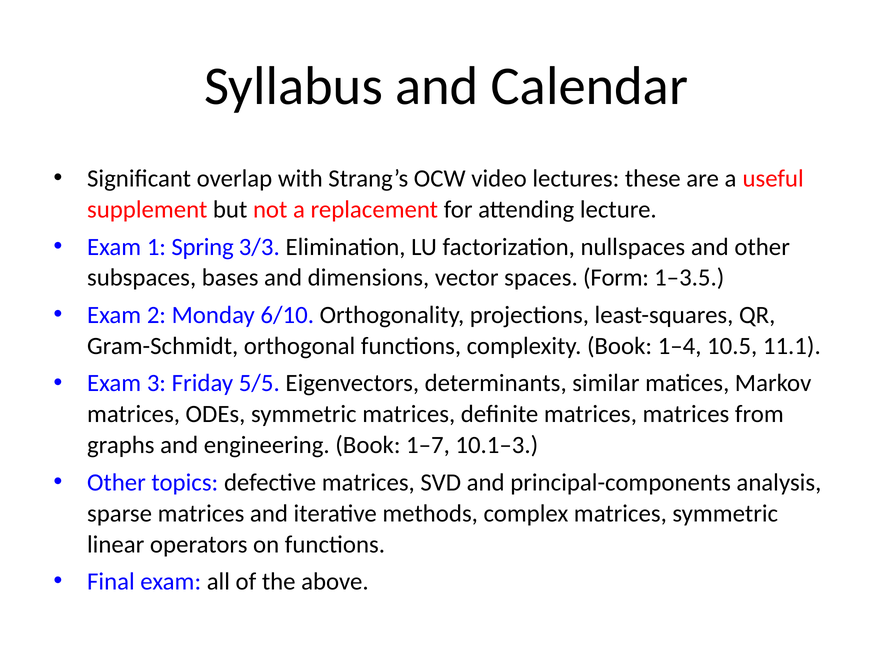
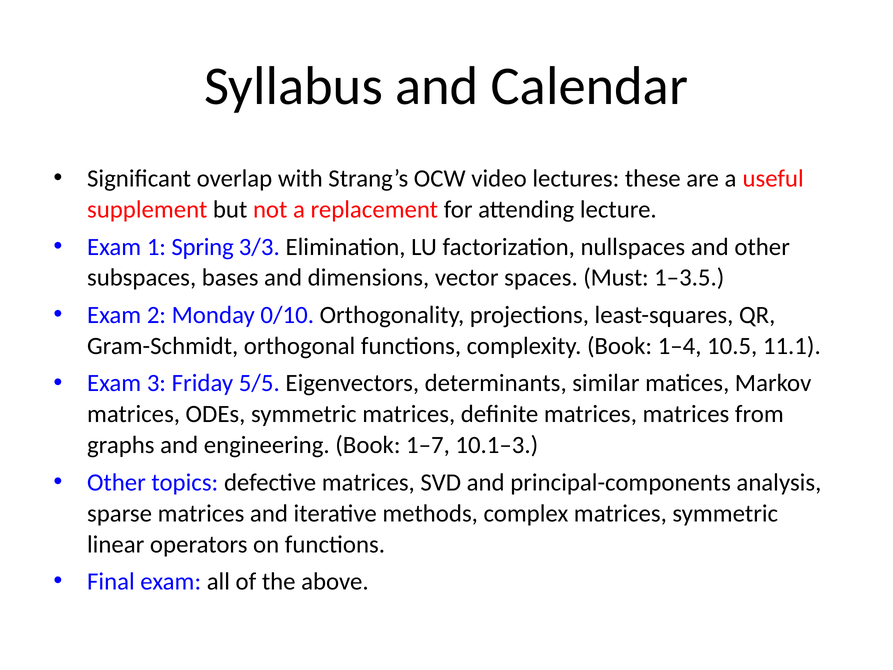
Form: Form -> Must
6/10: 6/10 -> 0/10
